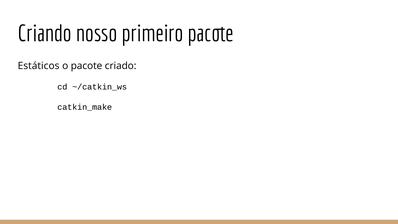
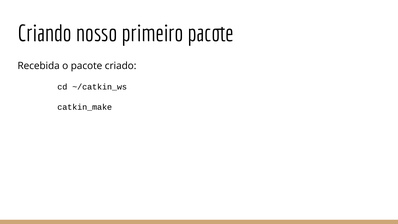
Estáticos: Estáticos -> Recebida
